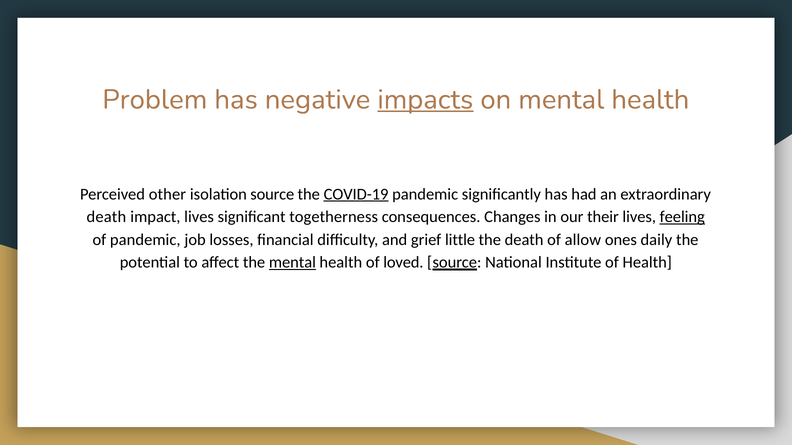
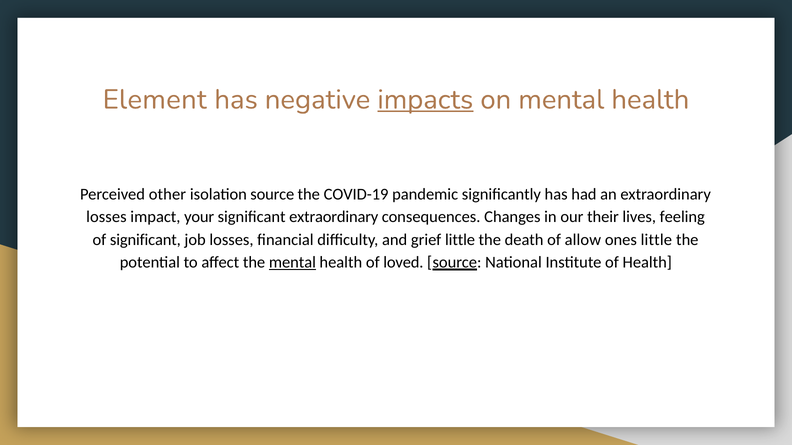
Problem: Problem -> Element
COVID-19 underline: present -> none
death at (106, 217): death -> losses
impact lives: lives -> your
significant togetherness: togetherness -> extraordinary
feeling underline: present -> none
of pandemic: pandemic -> significant
ones daily: daily -> little
